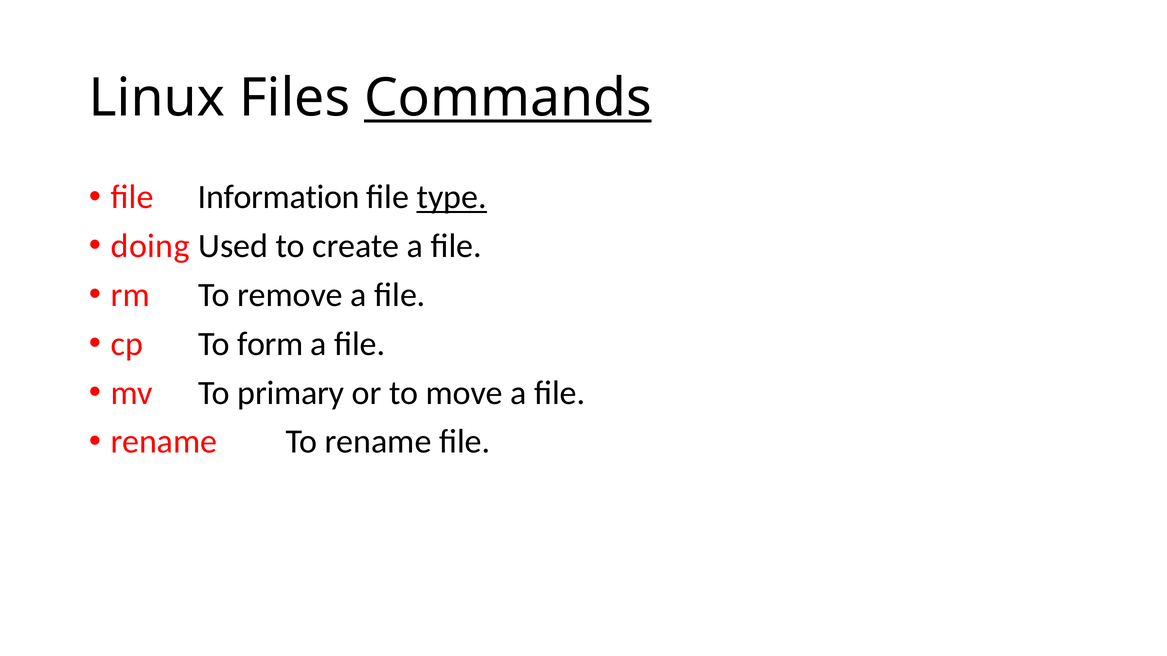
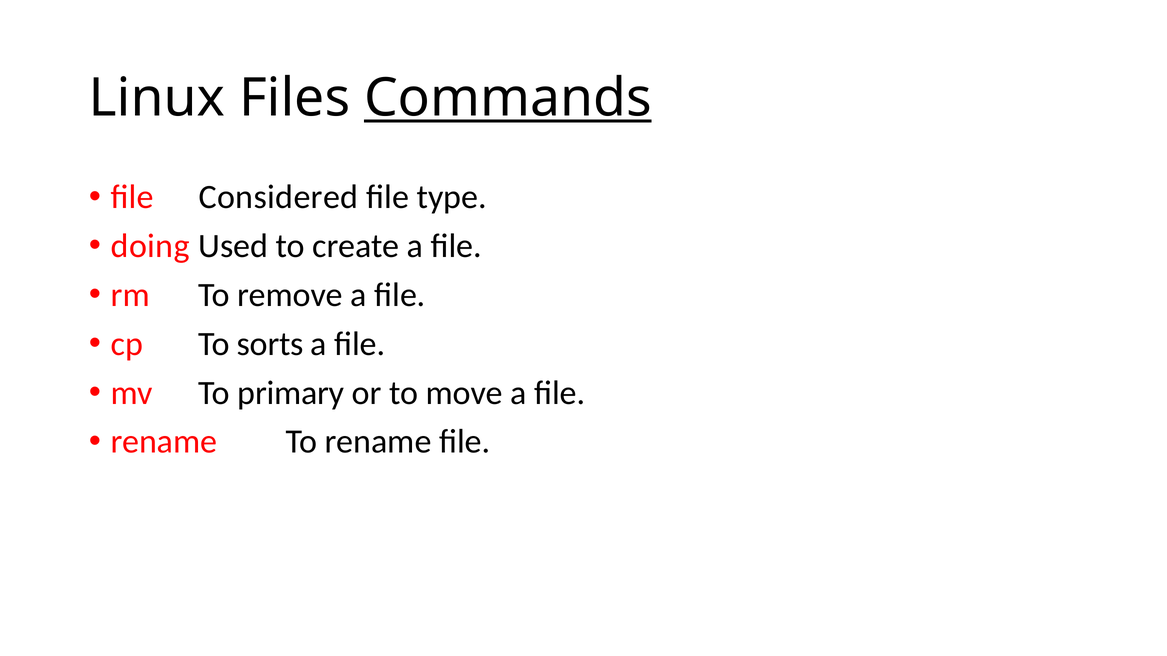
Information: Information -> Considered
type underline: present -> none
form: form -> sorts
